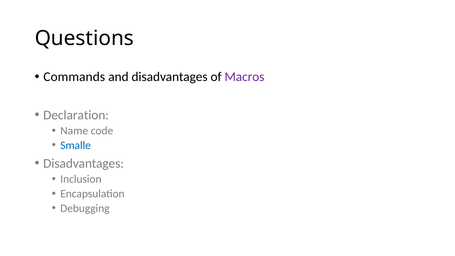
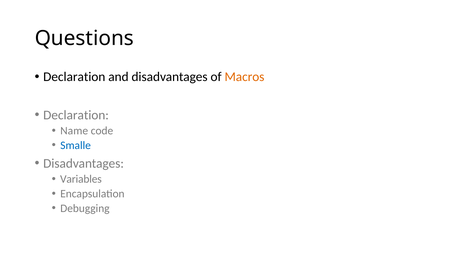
Commands at (74, 77): Commands -> Declaration
Macros colour: purple -> orange
Inclusion: Inclusion -> Variables
